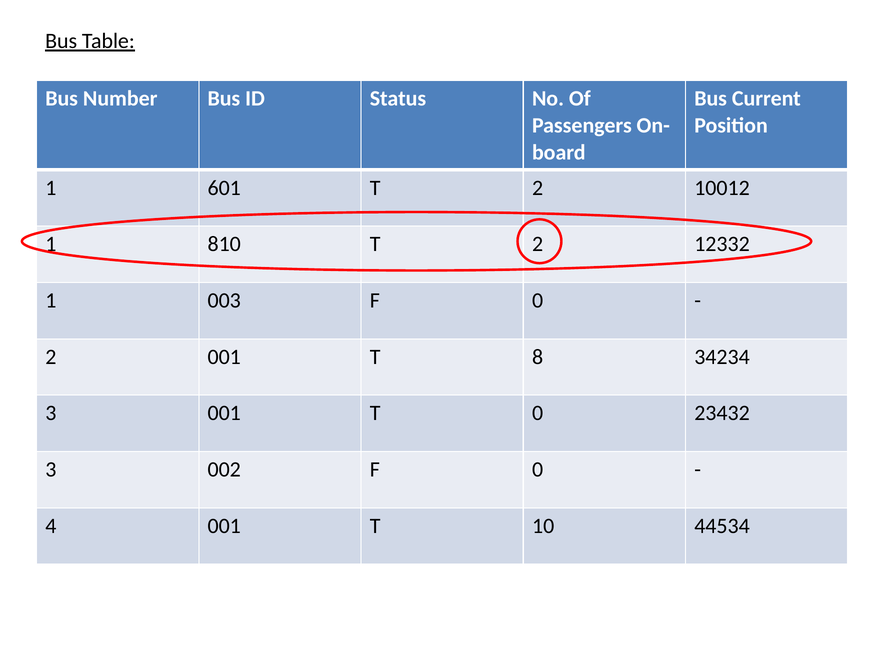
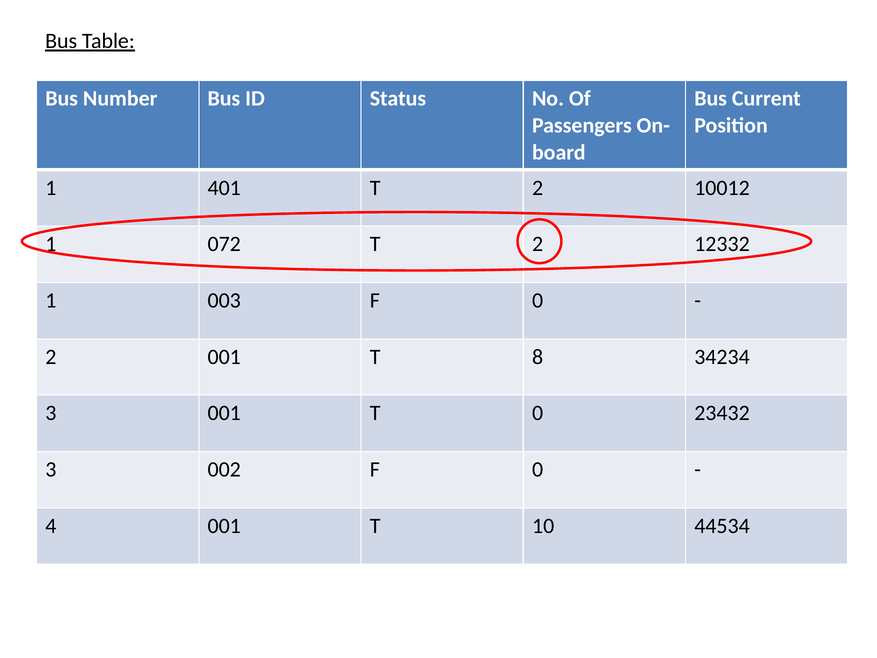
601: 601 -> 401
810: 810 -> 072
